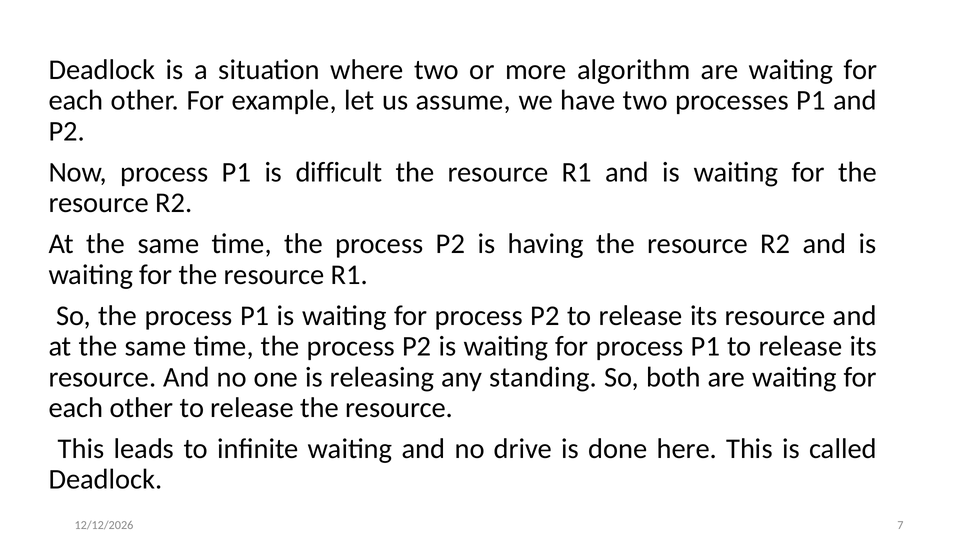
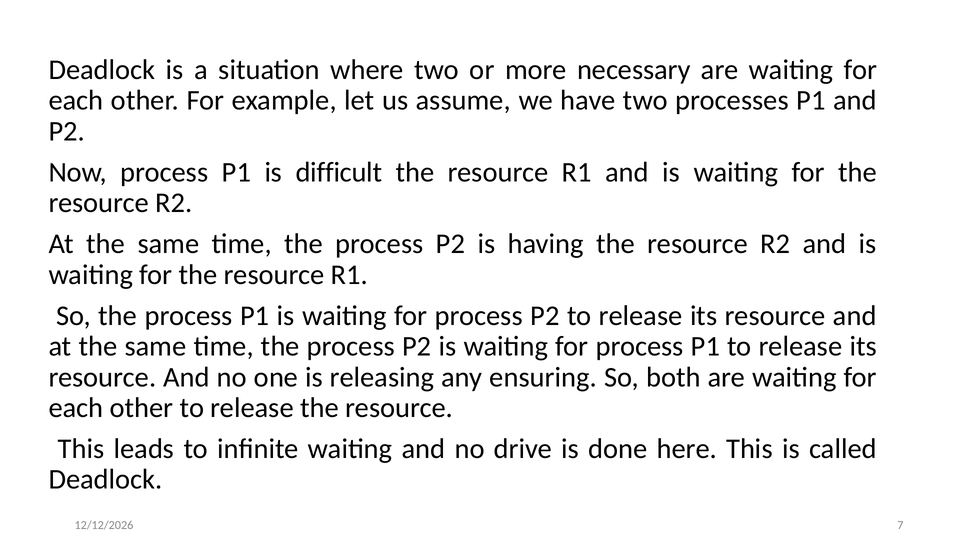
algorithm: algorithm -> necessary
standing: standing -> ensuring
